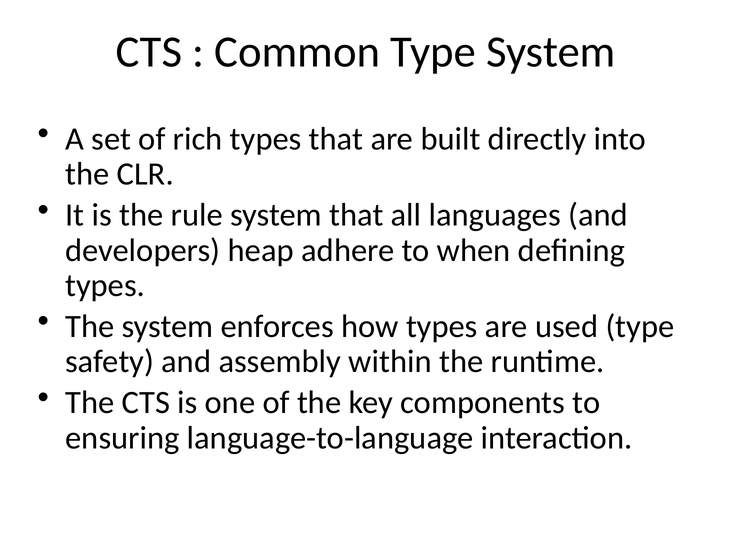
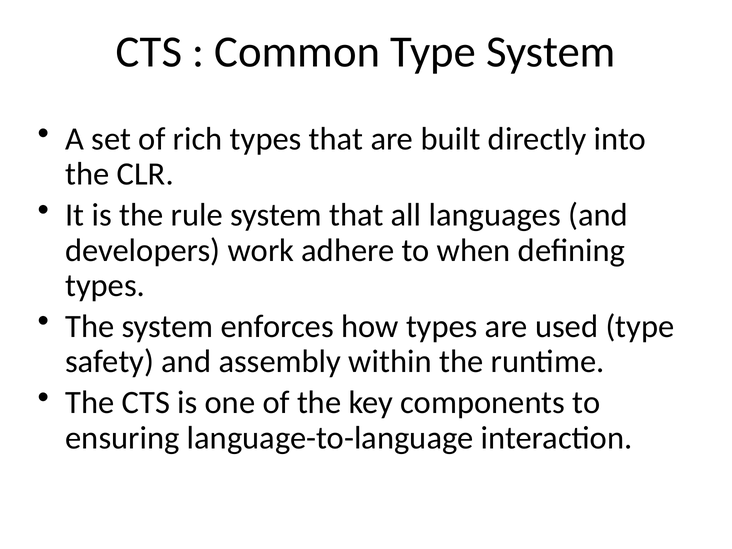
heap: heap -> work
